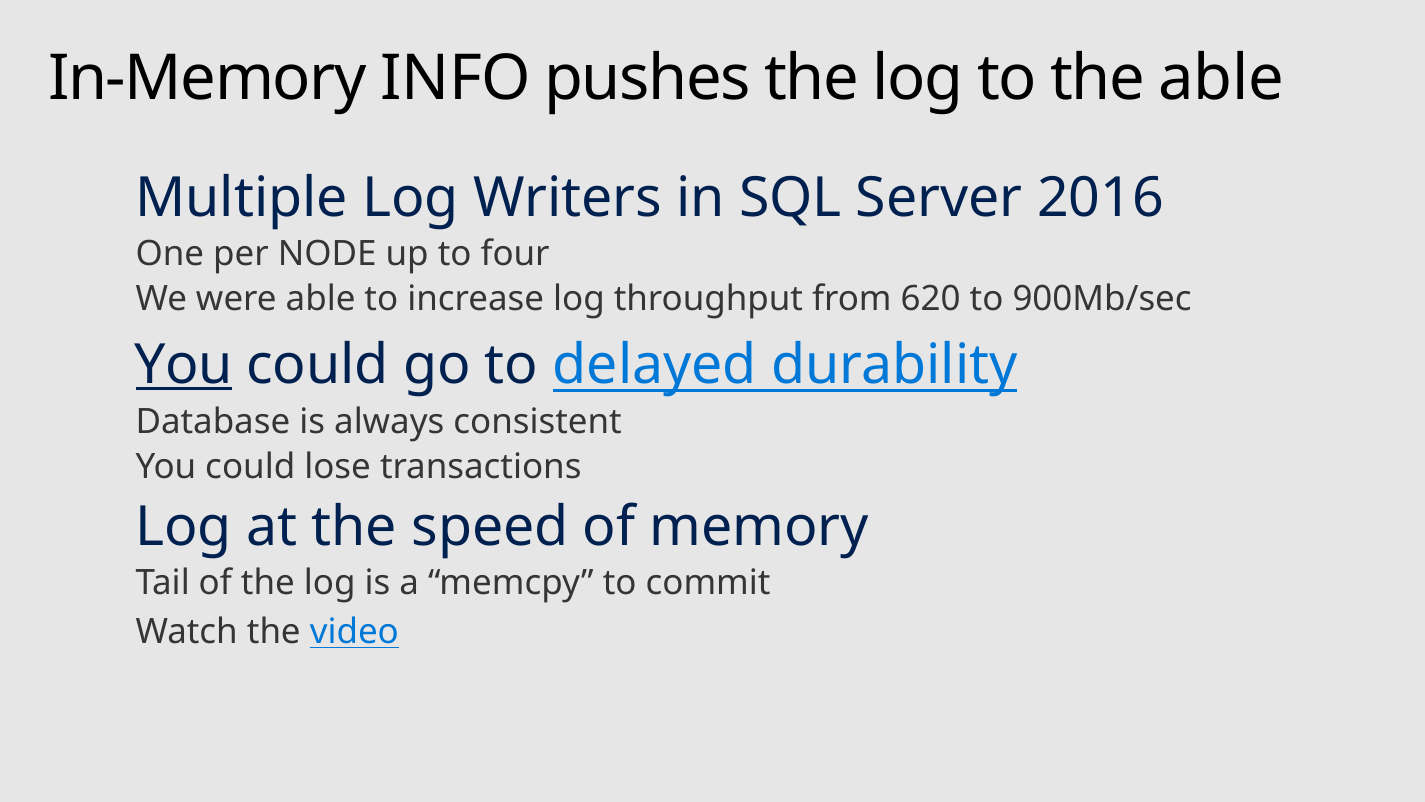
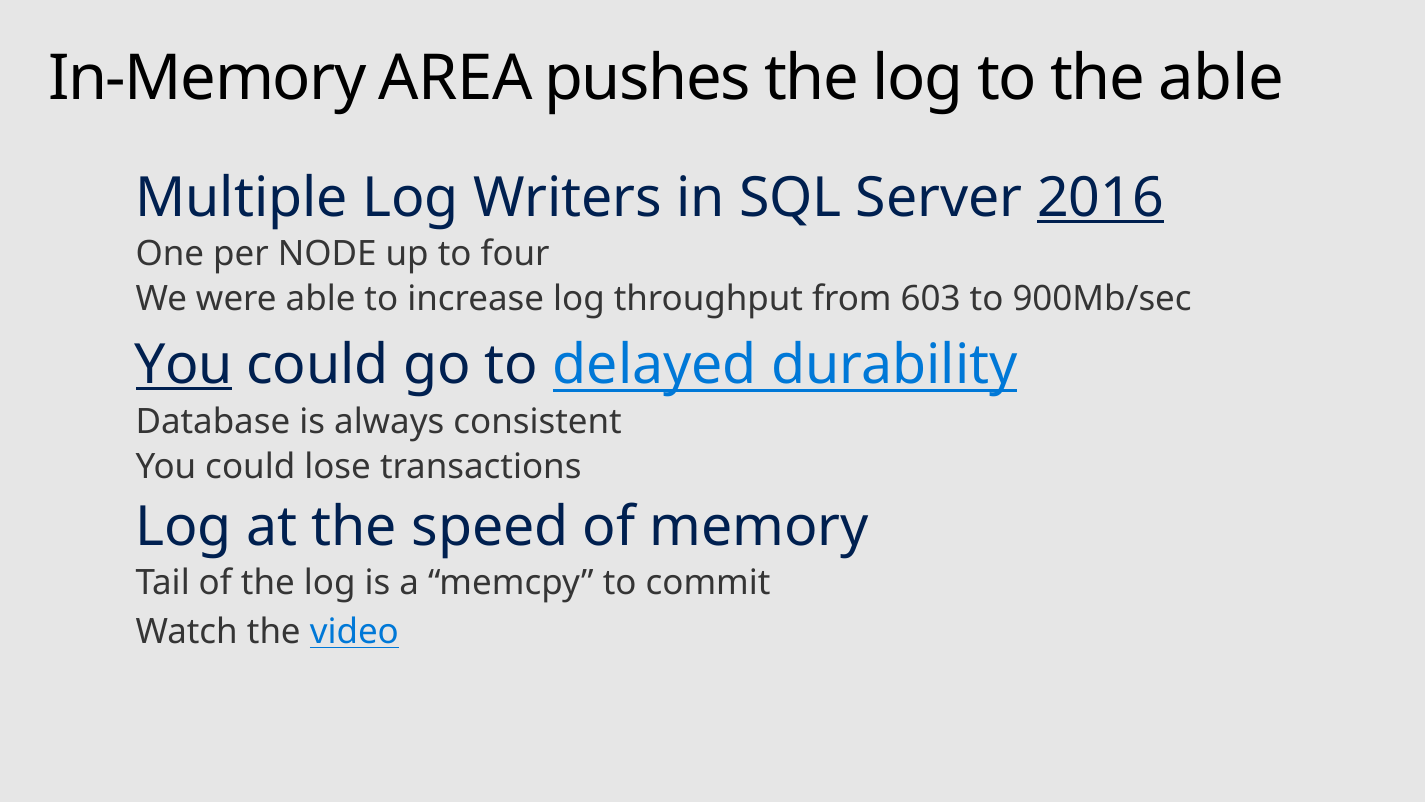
INFO: INFO -> AREA
2016 underline: none -> present
620: 620 -> 603
